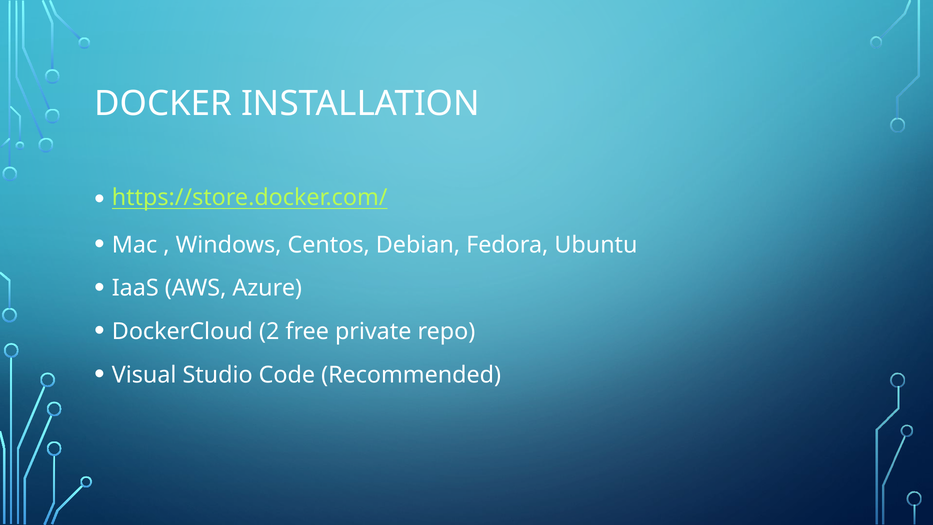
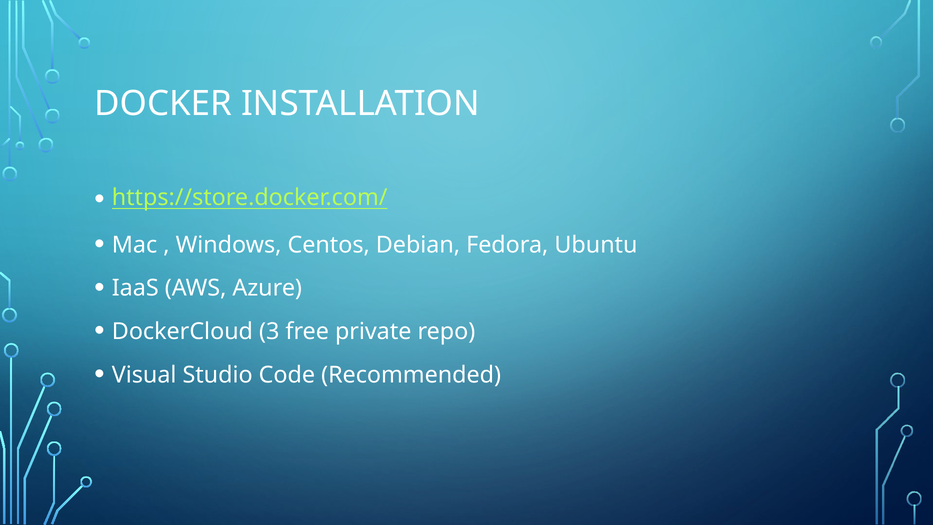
2: 2 -> 3
